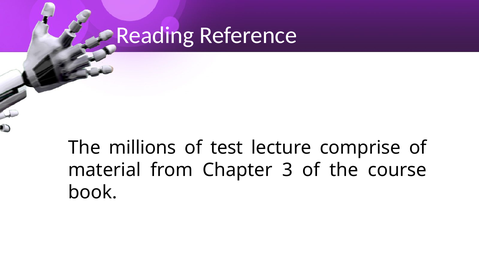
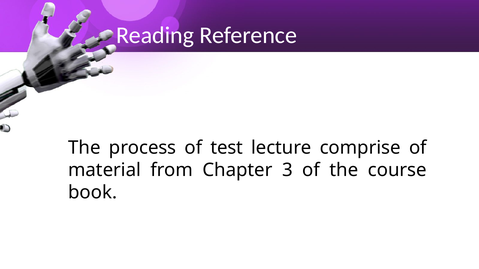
millions: millions -> process
